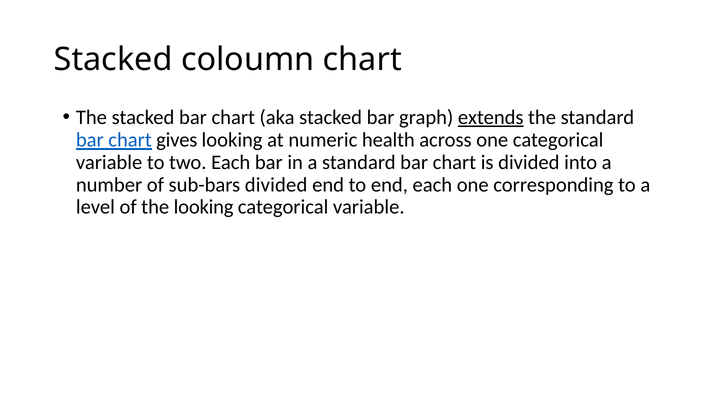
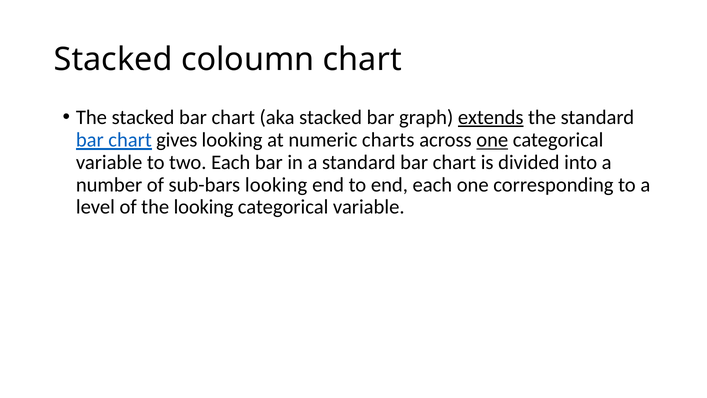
health: health -> charts
one at (492, 140) underline: none -> present
sub-bars divided: divided -> looking
